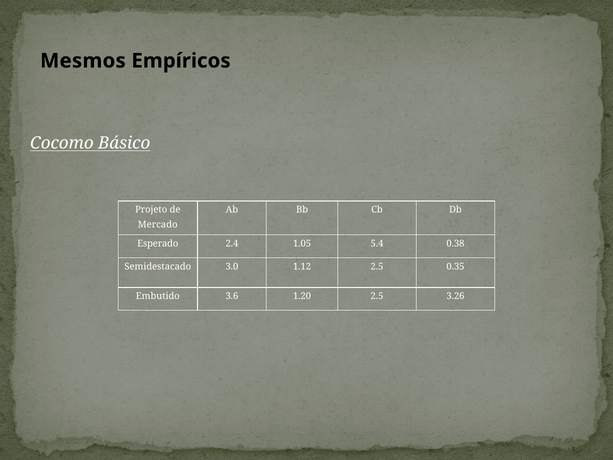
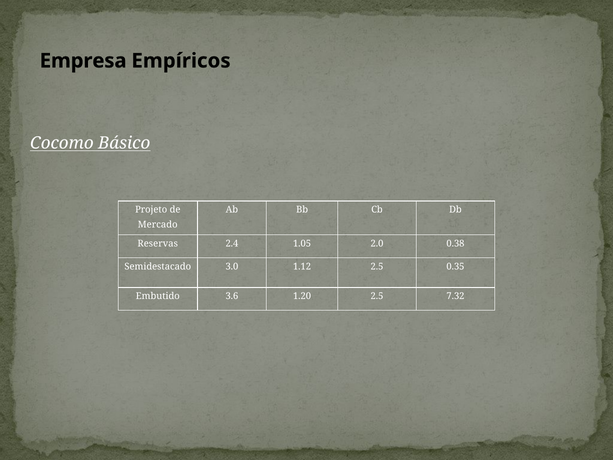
Mesmos: Mesmos -> Empresa
Esperado: Esperado -> Reservas
5.4: 5.4 -> 2.0
3.26: 3.26 -> 7.32
